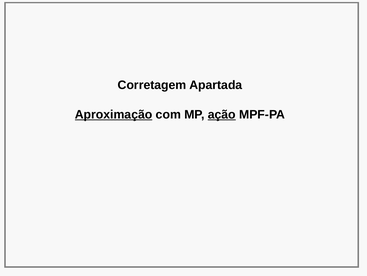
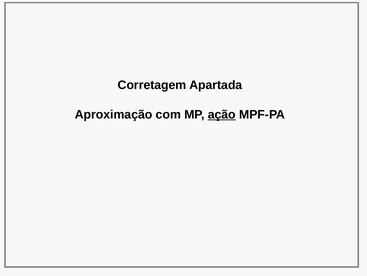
Aproximação underline: present -> none
